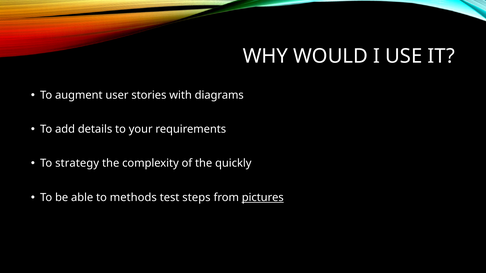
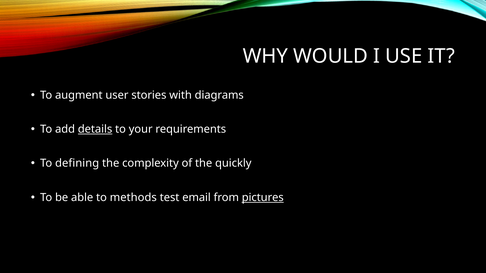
details underline: none -> present
strategy: strategy -> defining
steps: steps -> email
